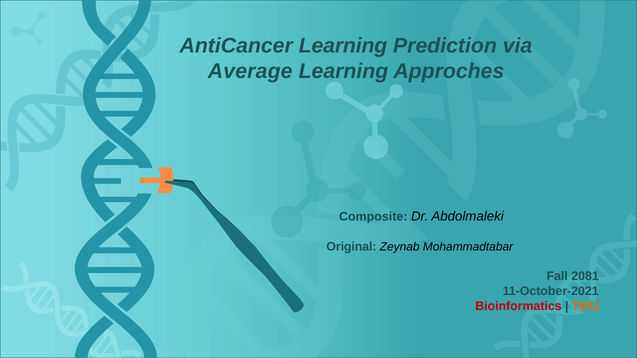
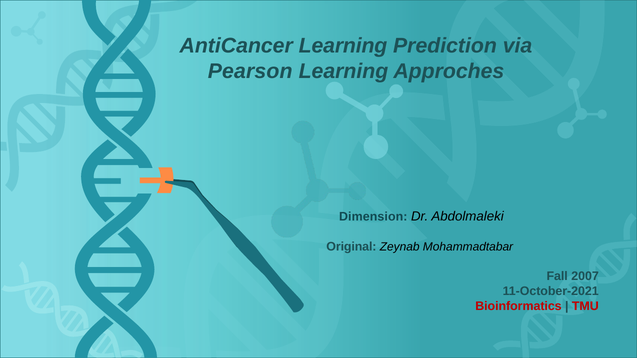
Average: Average -> Pearson
Composite: Composite -> Dimension
2081: 2081 -> 2007
TMU colour: orange -> red
